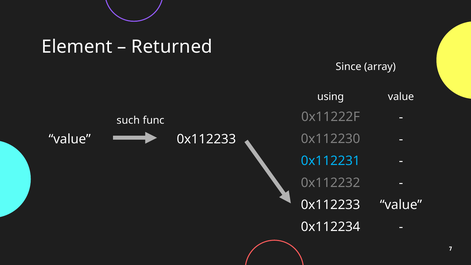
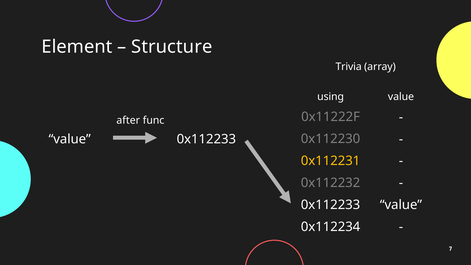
Returned: Returned -> Structure
Since: Since -> Trivia
such: such -> after
0x112231 colour: light blue -> yellow
